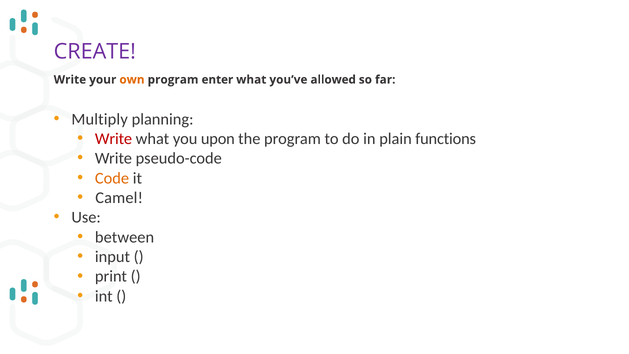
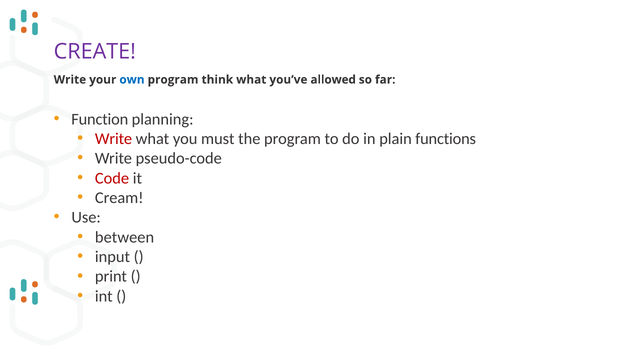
own colour: orange -> blue
enter: enter -> think
Multiply: Multiply -> Function
upon: upon -> must
Code colour: orange -> red
Camel: Camel -> Cream
